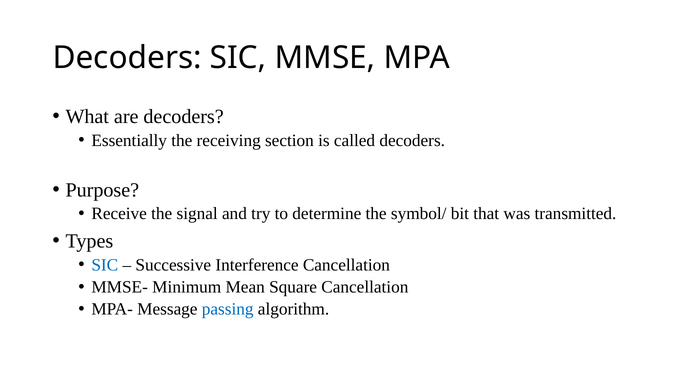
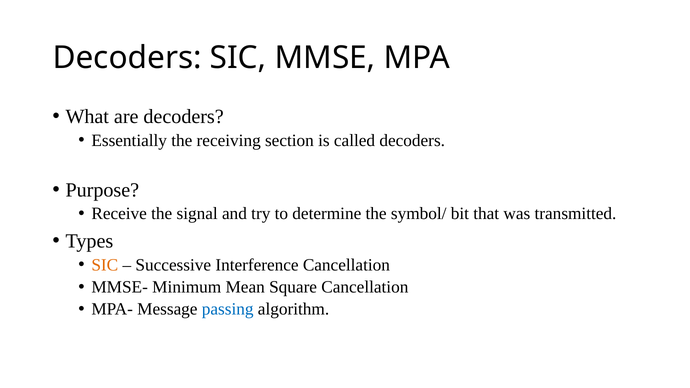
SIC at (105, 265) colour: blue -> orange
